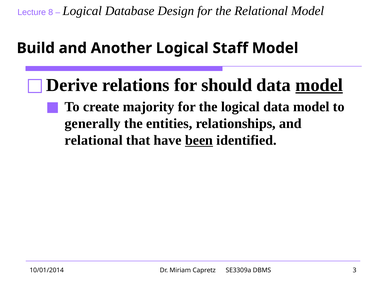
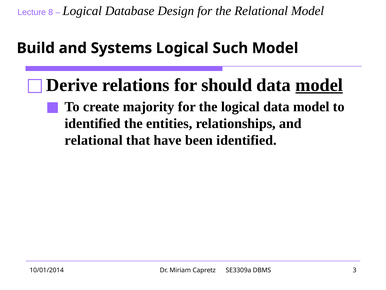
Another: Another -> Systems
Staff: Staff -> Such
generally at (93, 123): generally -> identified
been underline: present -> none
